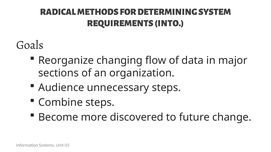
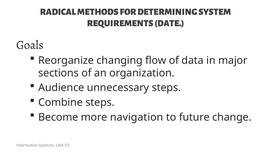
INTO: INTO -> DATE
discovered: discovered -> navigation
